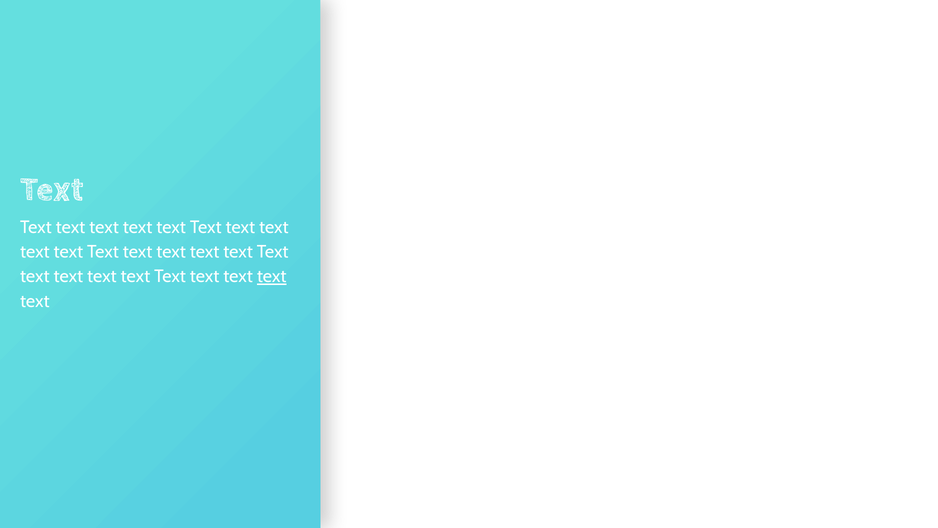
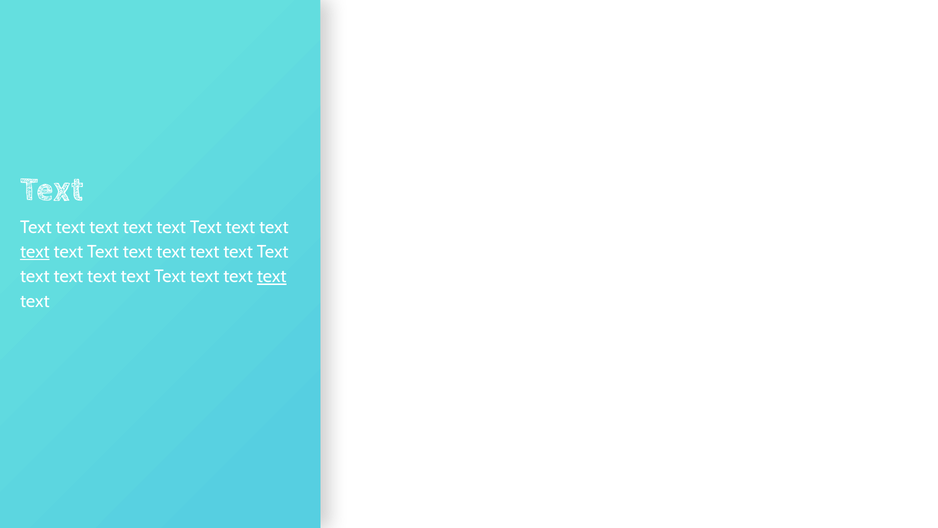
text at (35, 252) underline: none -> present
